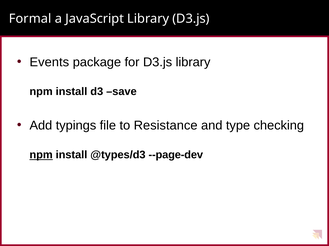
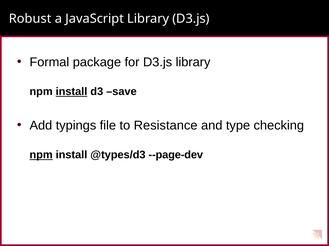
Formal: Formal -> Robust
Events: Events -> Formal
install at (71, 92) underline: none -> present
